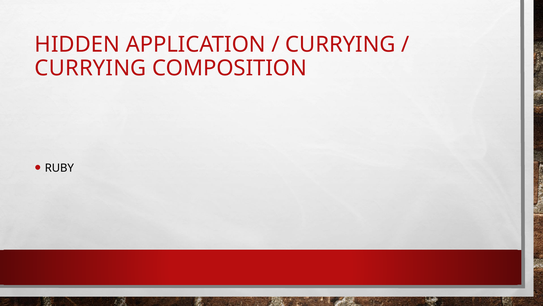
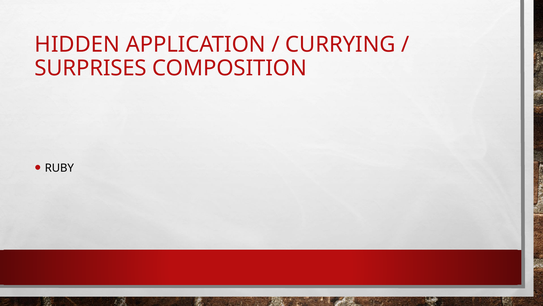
CURRYING at (91, 68): CURRYING -> SURPRISES
